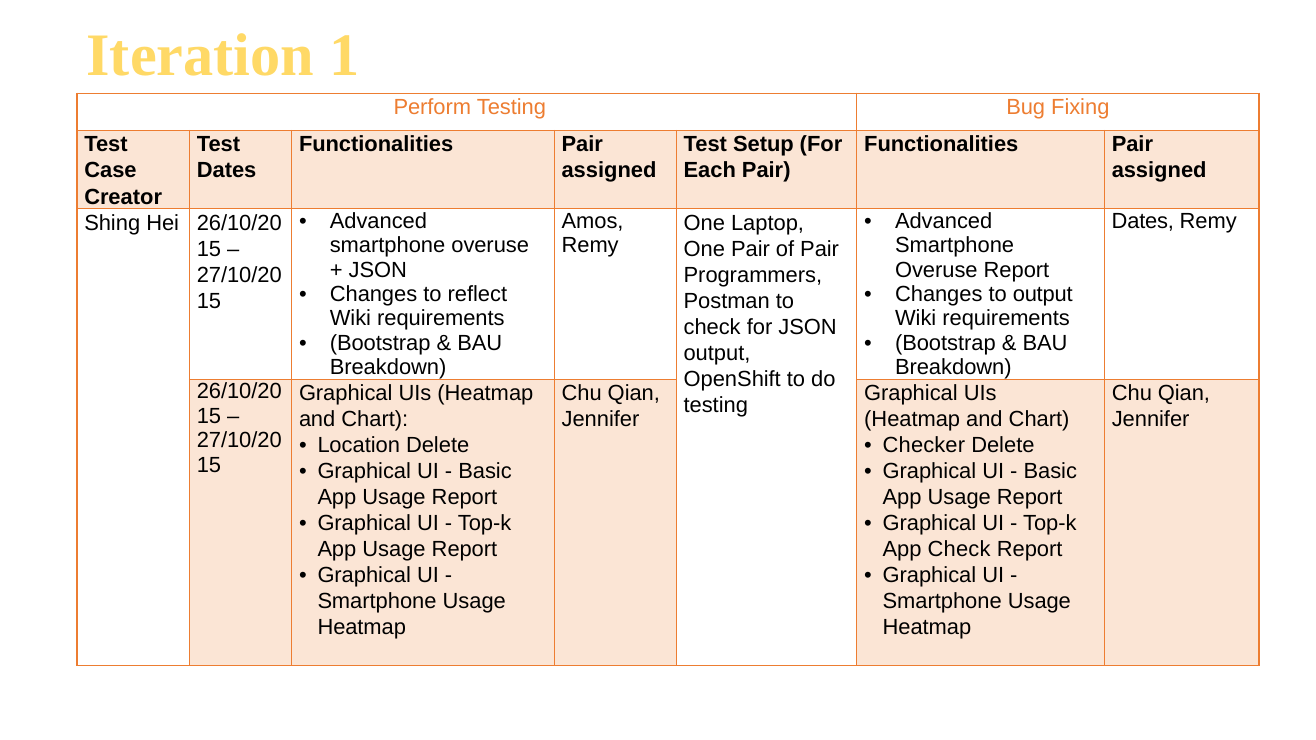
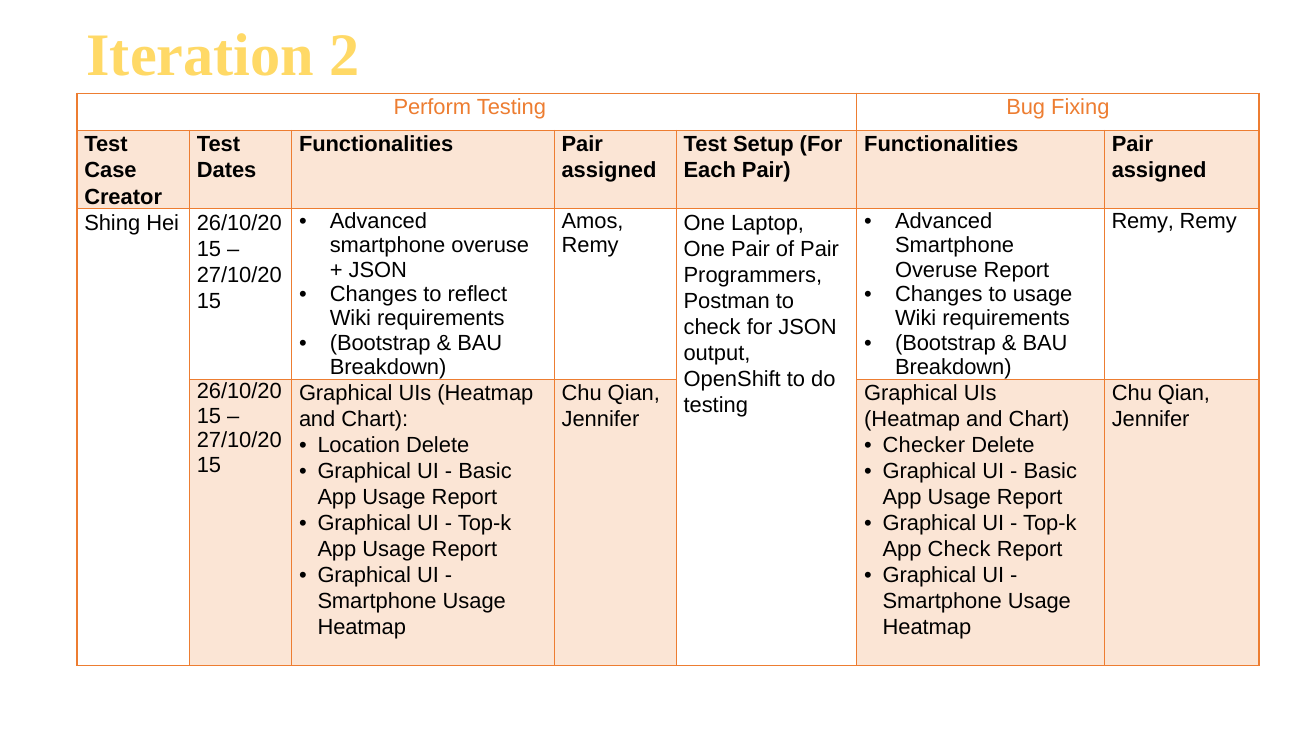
1: 1 -> 2
Dates at (1143, 221): Dates -> Remy
to output: output -> usage
